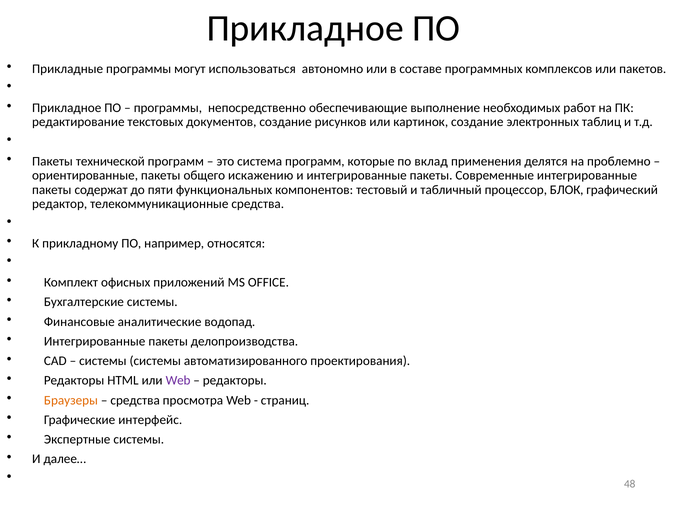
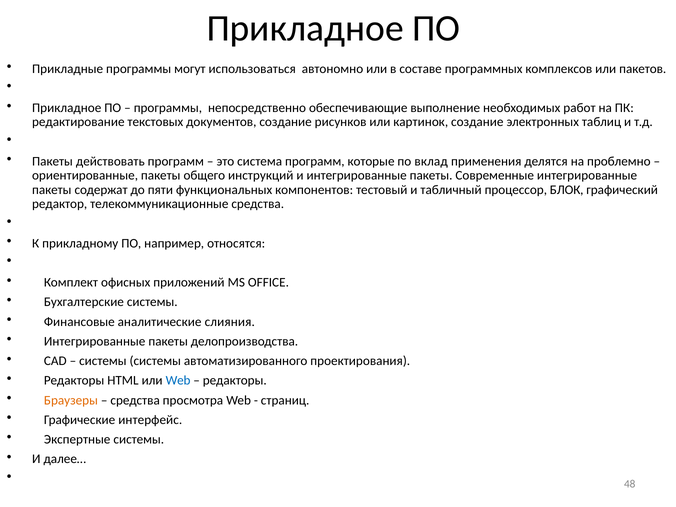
технической: технической -> действовать
искажению: искажению -> инструкций
водопад: водопад -> слияния
Web at (178, 381) colour: purple -> blue
